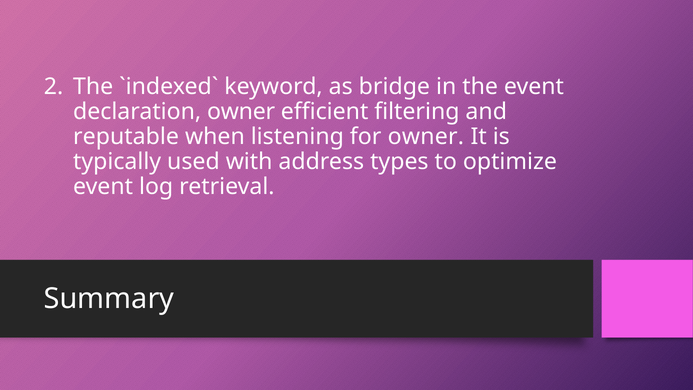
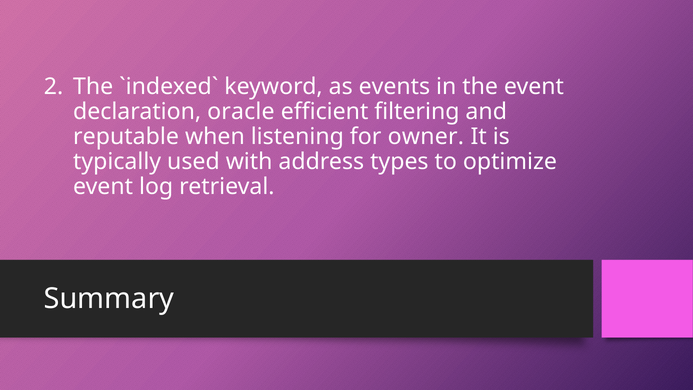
bridge: bridge -> events
declaration owner: owner -> oracle
